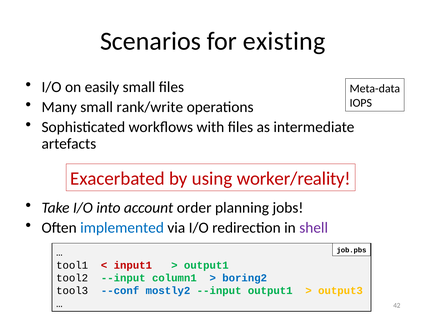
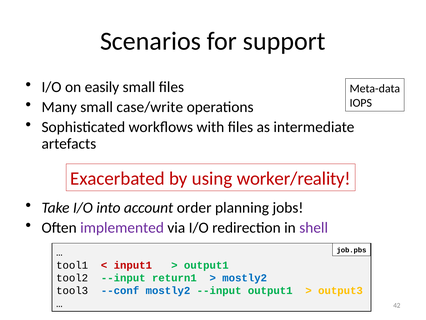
existing: existing -> support
rank/write: rank/write -> case/write
implemented colour: blue -> purple
column1: column1 -> return1
boring2 at (245, 278): boring2 -> mostly2
